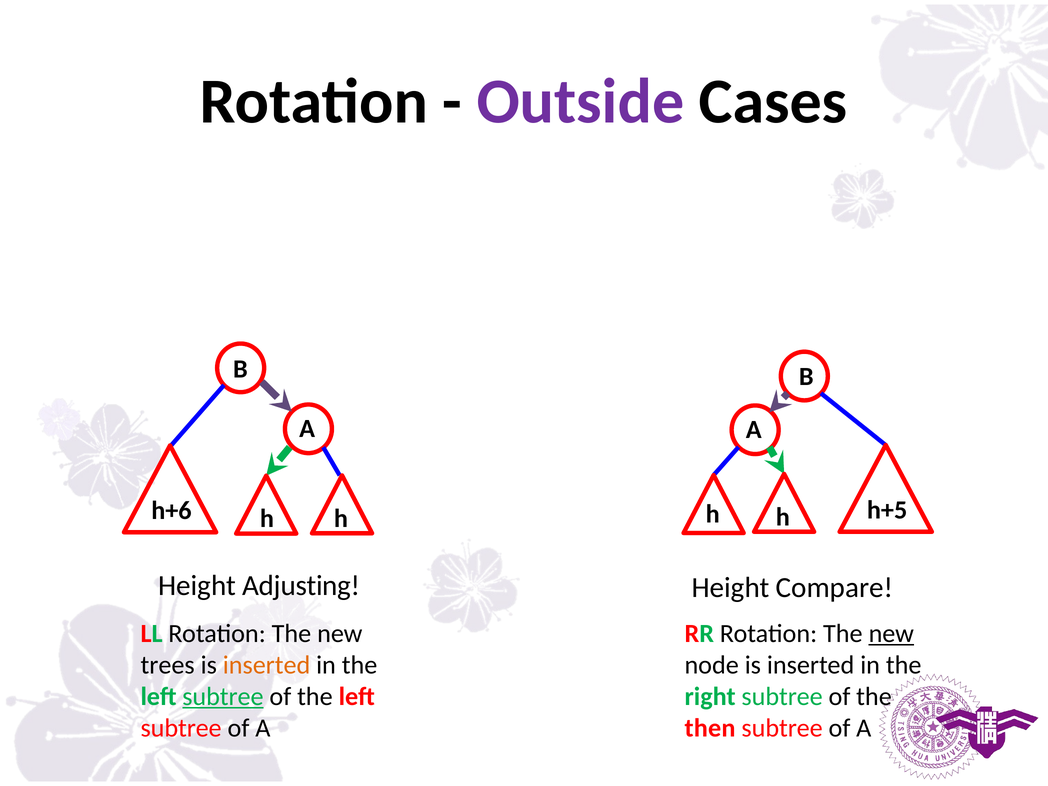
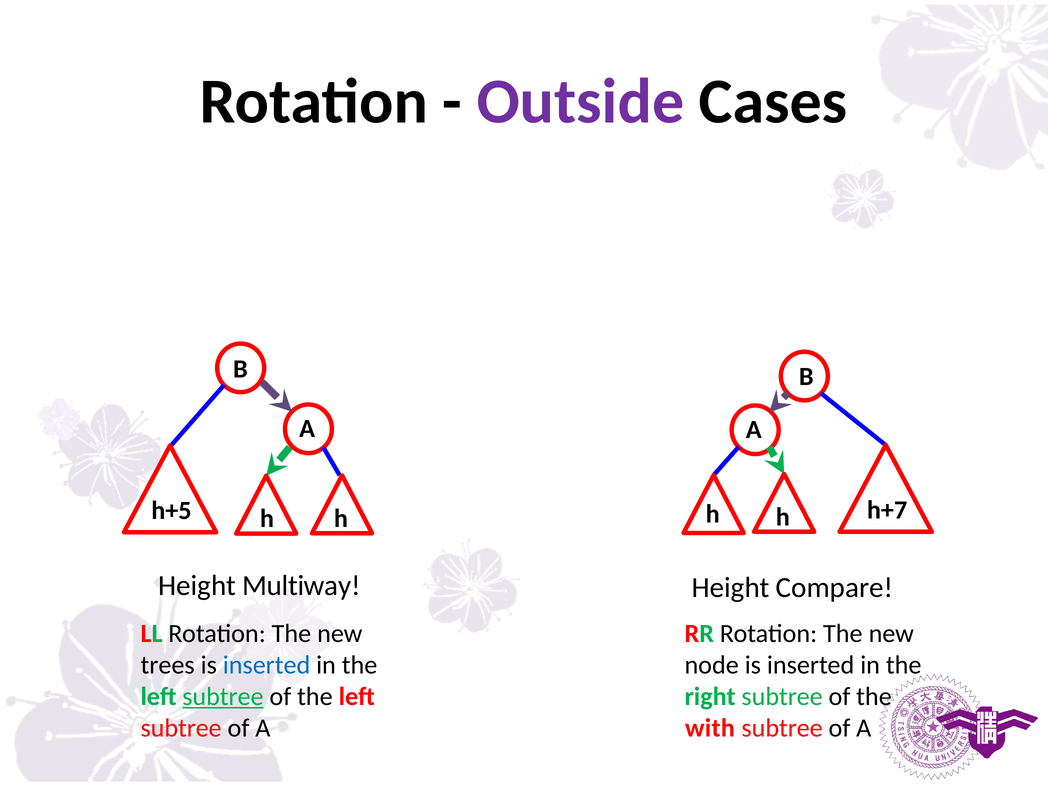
h+6: h+6 -> h+5
h+5: h+5 -> h+7
Adjusting: Adjusting -> Multiway
new at (891, 634) underline: present -> none
inserted at (267, 665) colour: orange -> blue
then: then -> with
